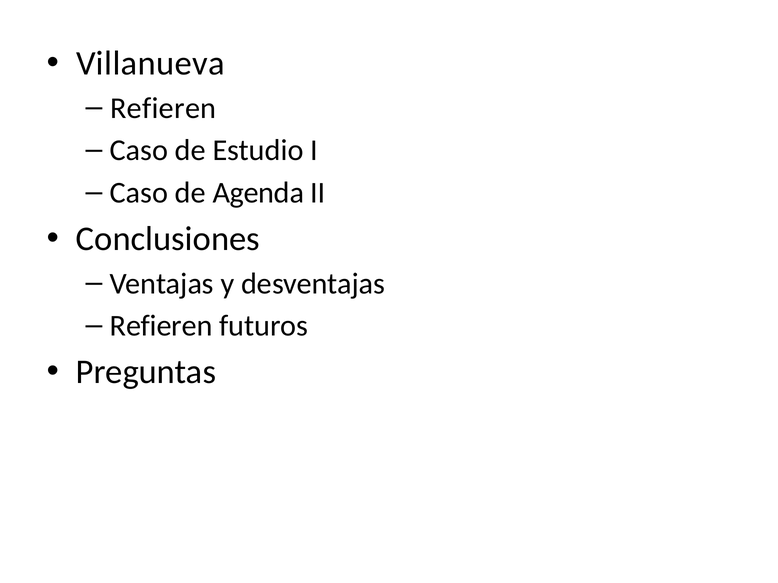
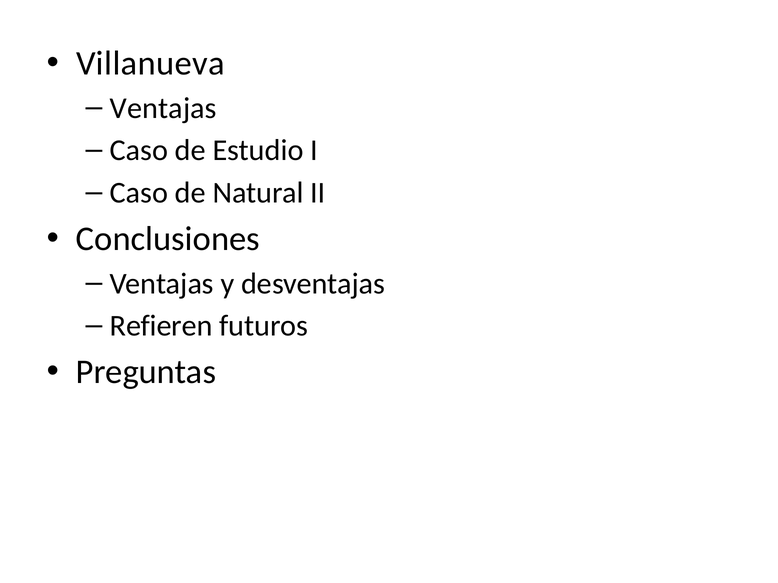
Refieren at (163, 108): Refieren -> Ventajas
Agenda: Agenda -> Natural
